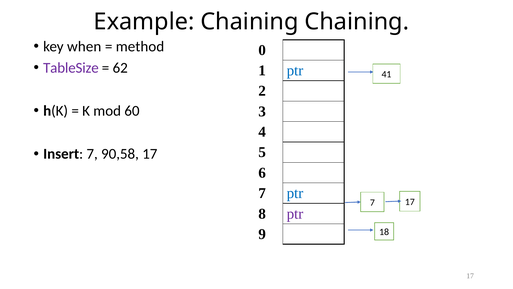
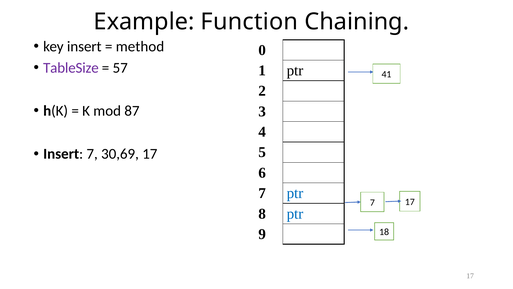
Example Chaining: Chaining -> Function
key when: when -> insert
62: 62 -> 57
ptr at (295, 70) colour: blue -> black
60: 60 -> 87
90,58: 90,58 -> 30,69
ptr at (295, 213) colour: purple -> blue
